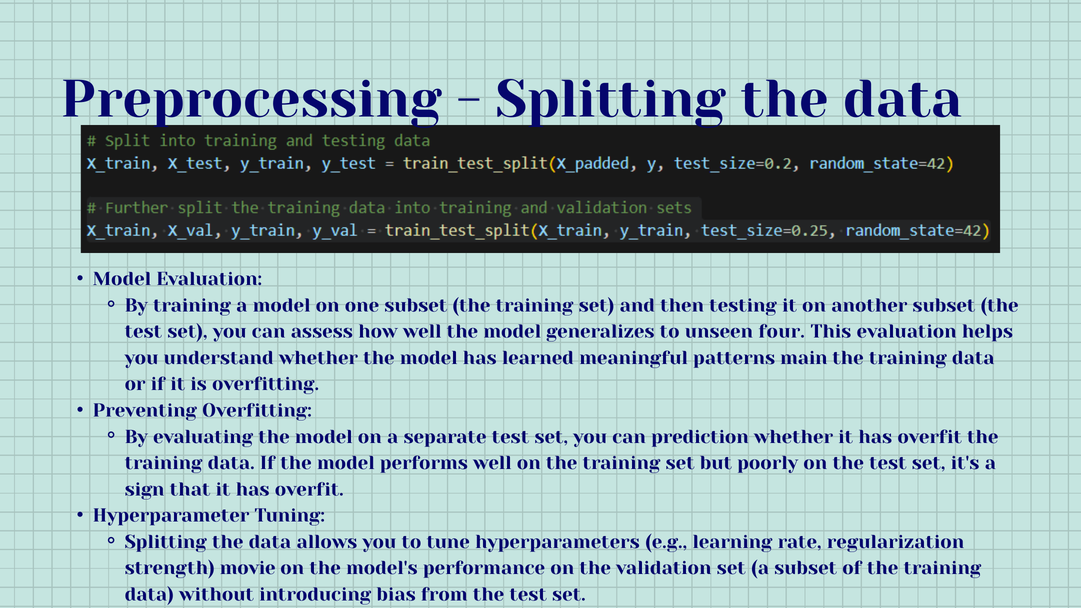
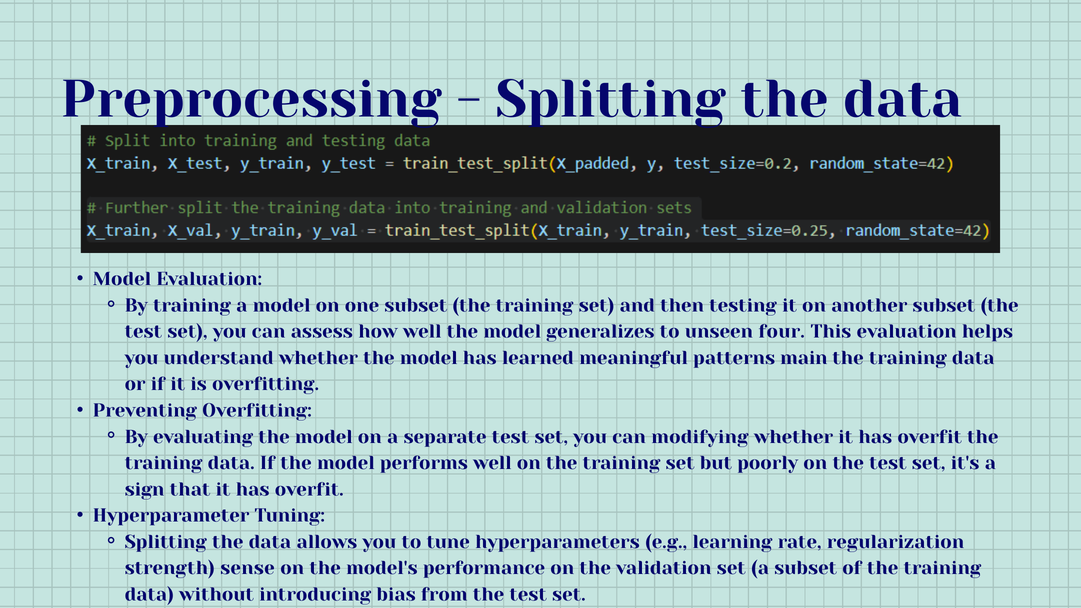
prediction: prediction -> modifying
movie: movie -> sense
